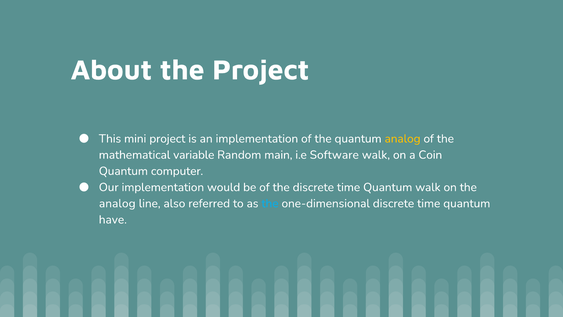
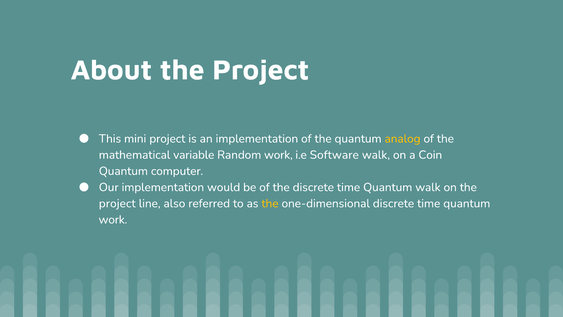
Random main: main -> work
analog at (117, 203): analog -> project
the at (270, 203) colour: light blue -> yellow
have at (113, 219): have -> work
